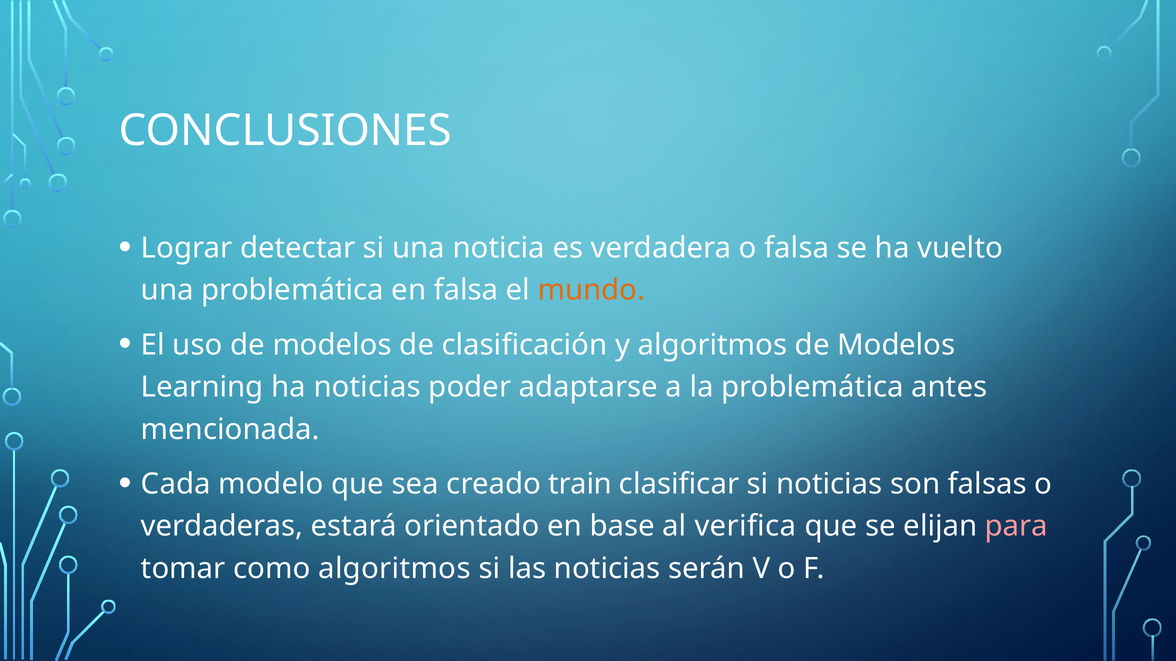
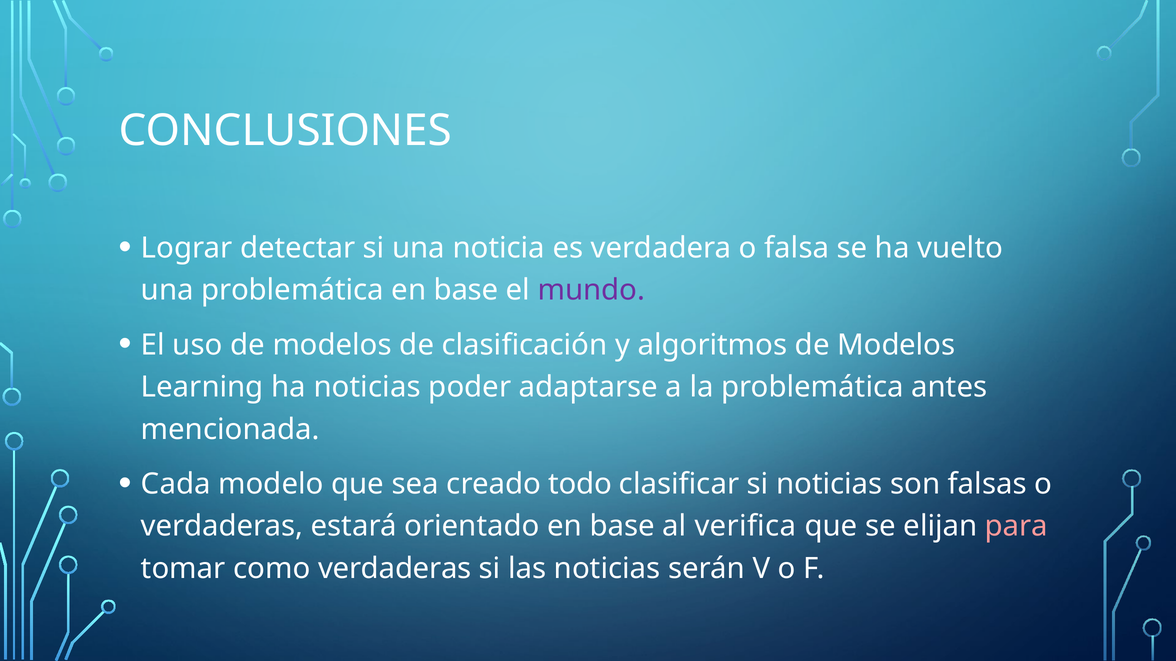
problemática en falsa: falsa -> base
mundo colour: orange -> purple
train: train -> todo
como algoritmos: algoritmos -> verdaderas
